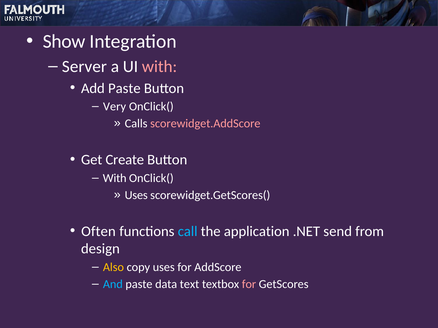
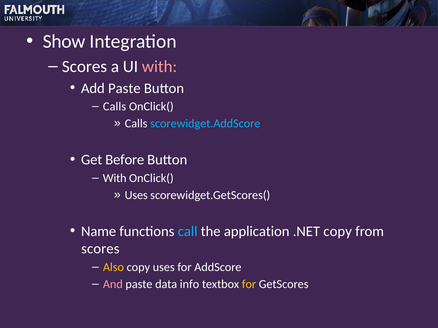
Server at (84, 67): Server -> Scores
Very at (115, 107): Very -> Calls
scorewidget.AddScore colour: pink -> light blue
Create: Create -> Before
Often: Often -> Name
.NET send: send -> copy
design at (100, 249): design -> scores
And colour: light blue -> pink
text: text -> info
for at (249, 284) colour: pink -> yellow
